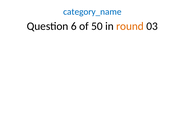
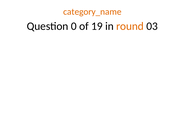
category_name colour: blue -> orange
6: 6 -> 0
50: 50 -> 19
